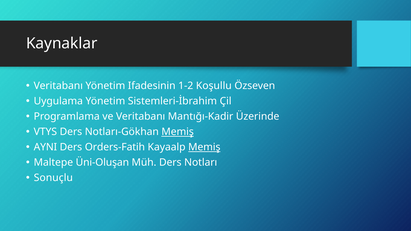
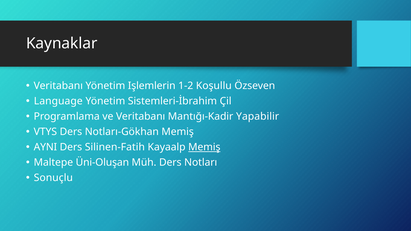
Ifadesinin: Ifadesinin -> Işlemlerin
Uygulama: Uygulama -> Language
Üzerinde: Üzerinde -> Yapabilir
Memiş at (178, 132) underline: present -> none
Orders-Fatih: Orders-Fatih -> Silinen-Fatih
